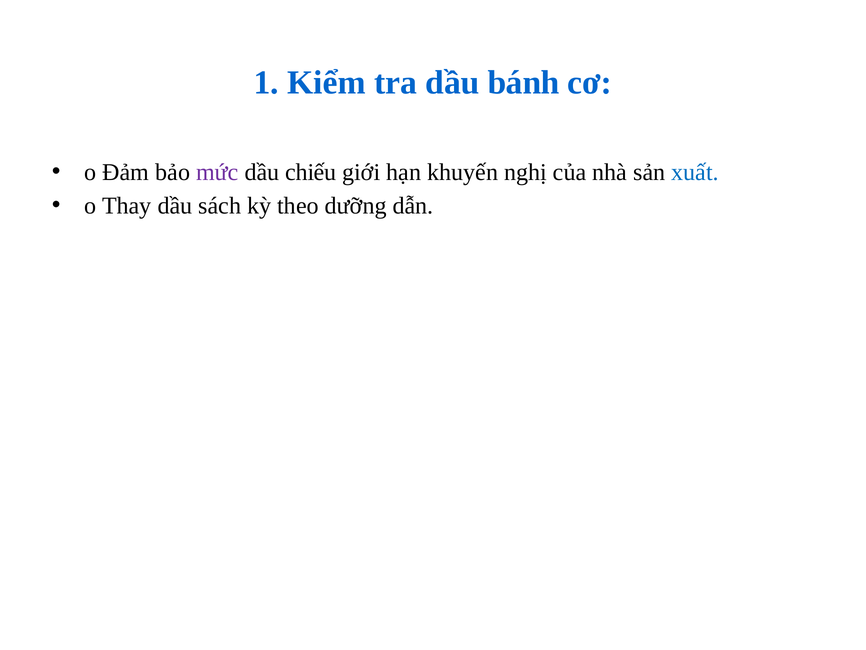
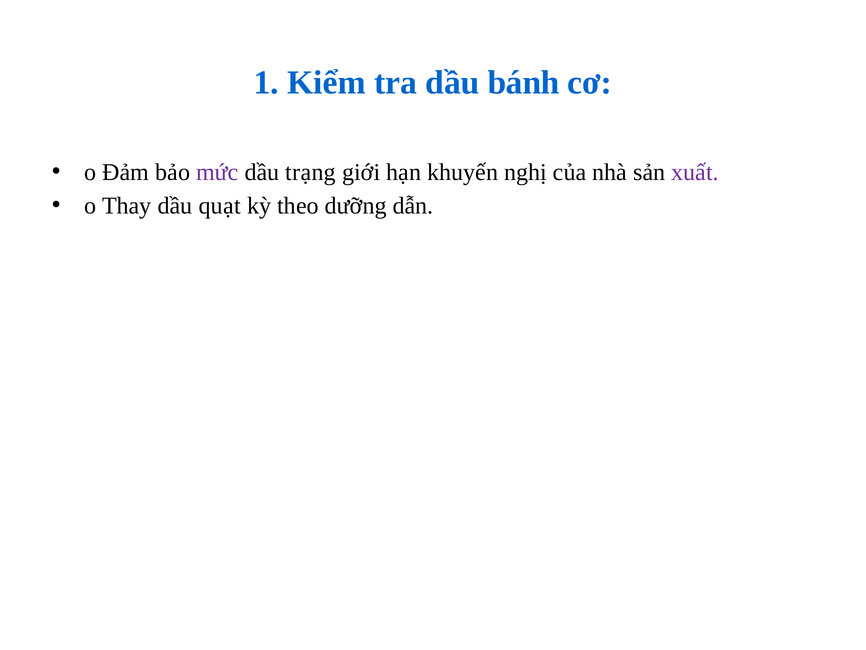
chiếu: chiếu -> trạng
xuất colour: blue -> purple
sách: sách -> quạt
